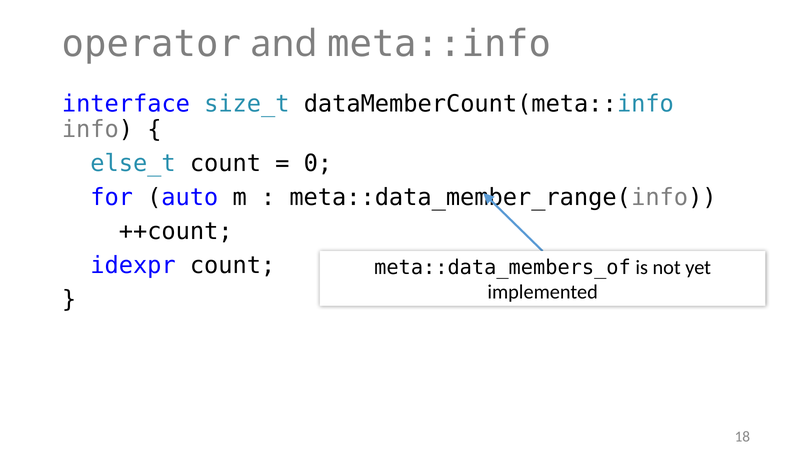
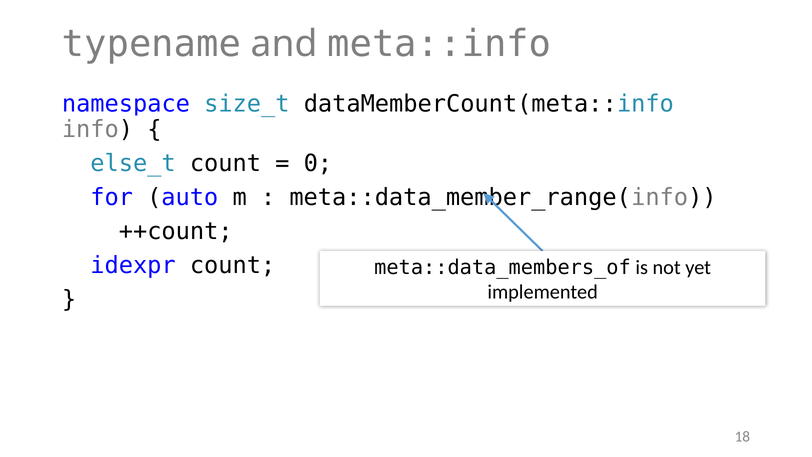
operator: operator -> typename
interface: interface -> namespace
